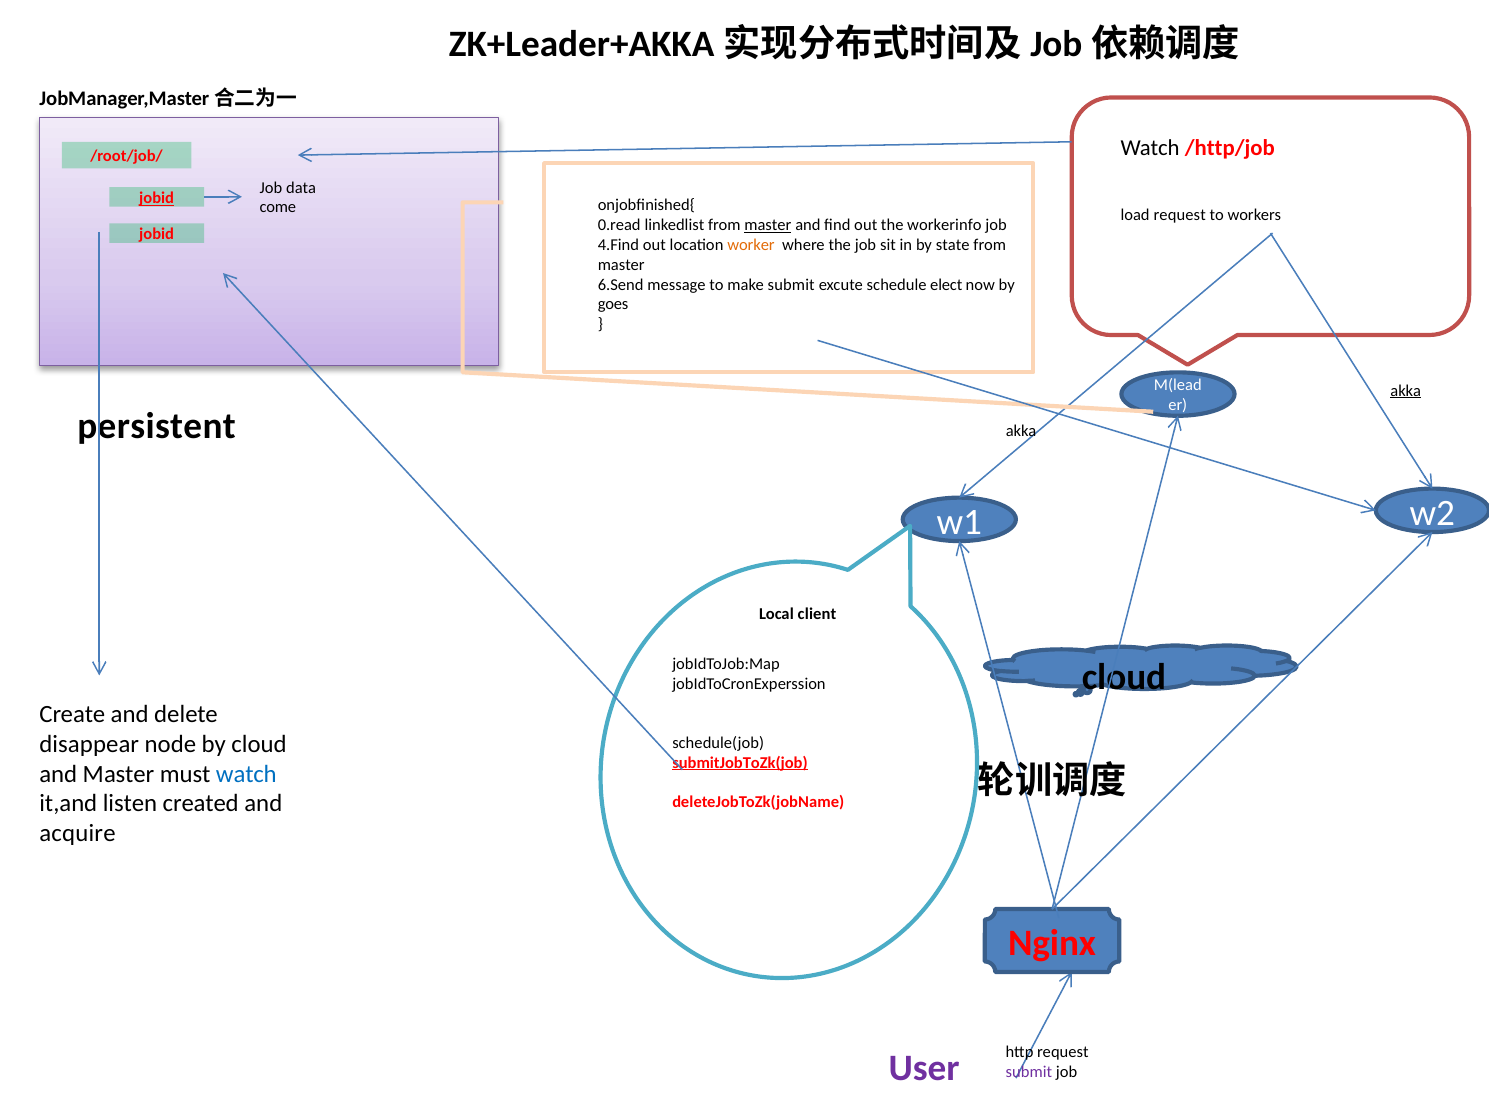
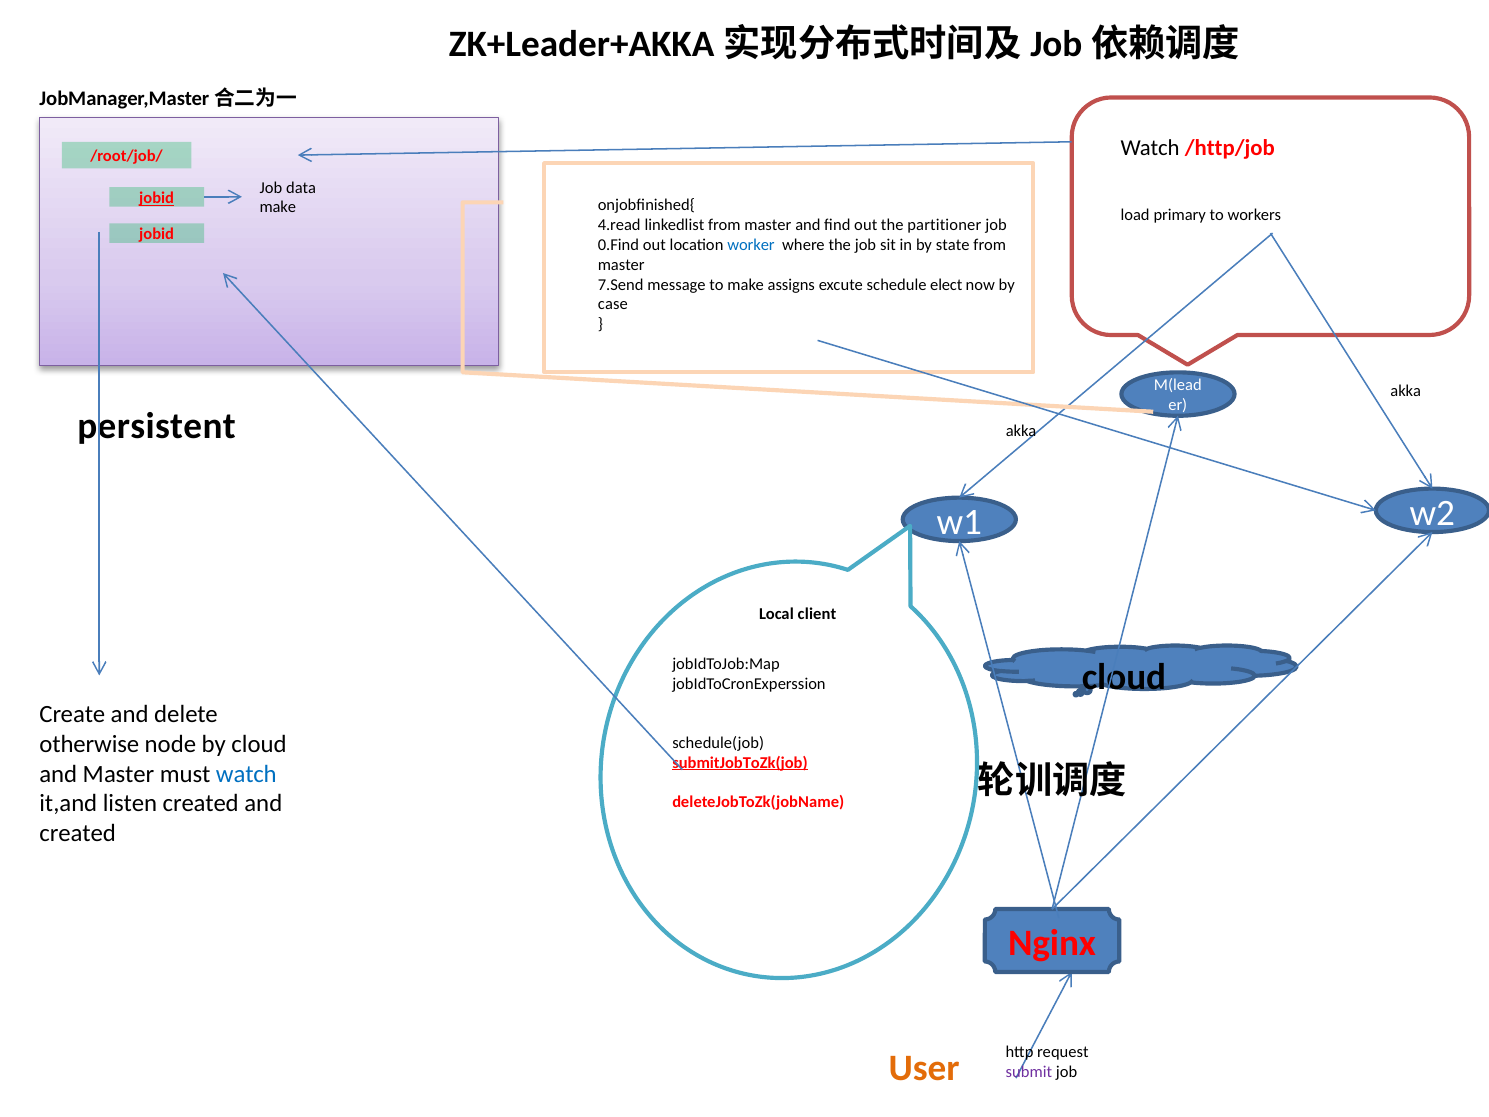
come at (278, 207): come -> make
load request: request -> primary
0.read: 0.read -> 4.read
master at (768, 225) underline: present -> none
workerinfo: workerinfo -> partitioner
4.Find: 4.Find -> 0.Find
worker colour: orange -> blue
6.Send: 6.Send -> 7.Send
make submit: submit -> assigns
goes: goes -> case
akka at (1406, 391) underline: present -> none
disappear: disappear -> otherwise
acquire at (78, 833): acquire -> created
User colour: purple -> orange
